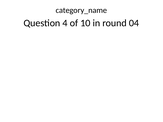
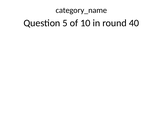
4: 4 -> 5
04: 04 -> 40
